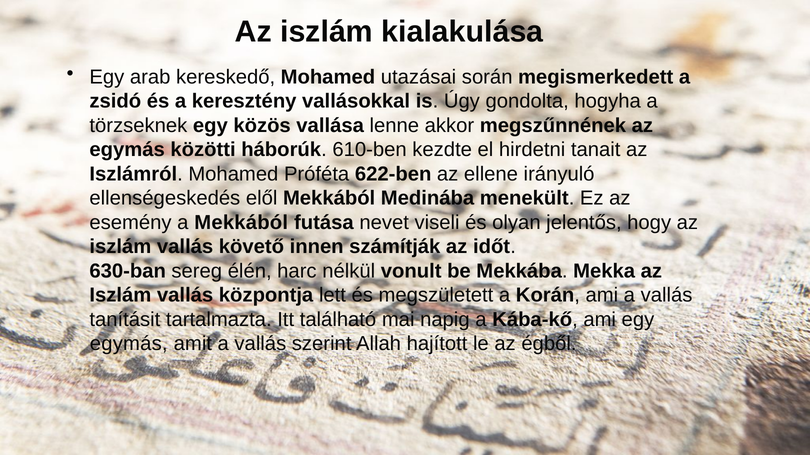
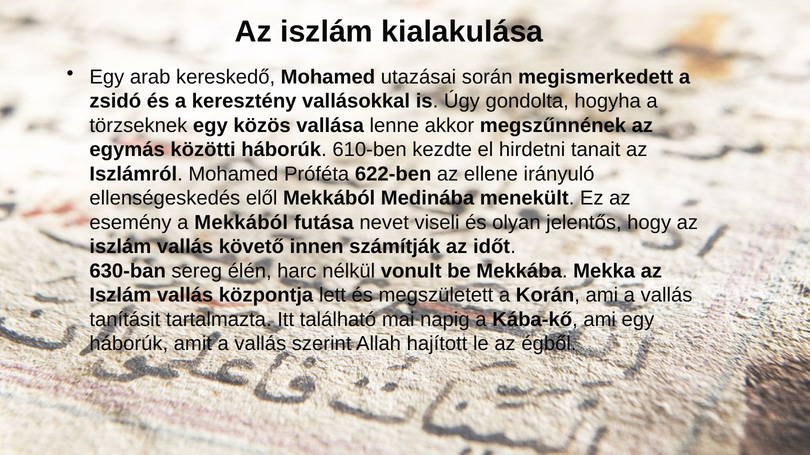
egymás at (129, 344): egymás -> háborúk
